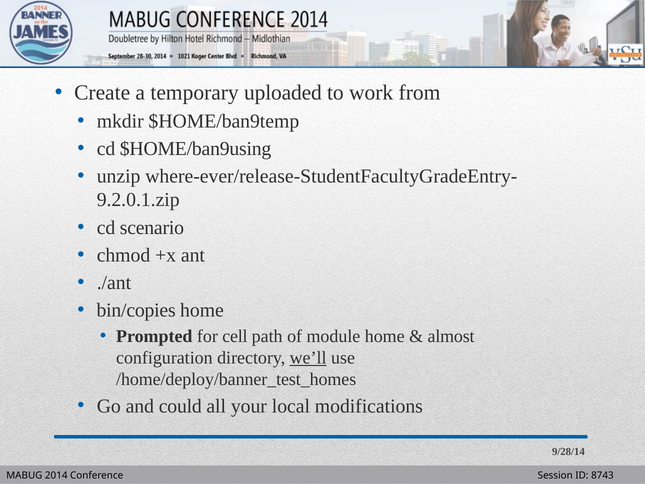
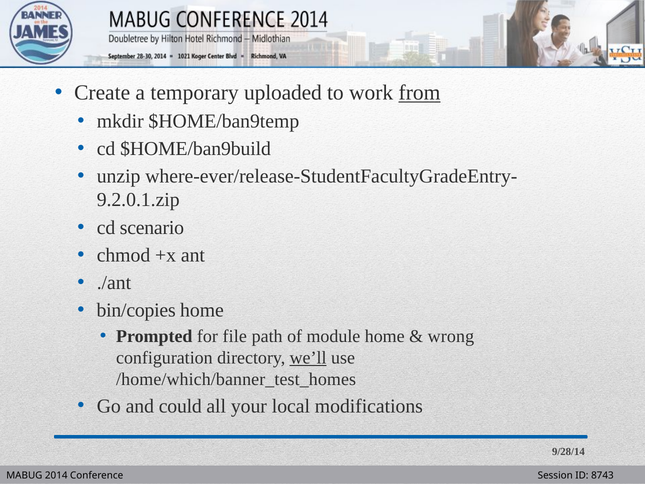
from underline: none -> present
$HOME/ban9using: $HOME/ban9using -> $HOME/ban9build
cell: cell -> file
almost: almost -> wrong
/home/deploy/banner_test_homes: /home/deploy/banner_test_homes -> /home/which/banner_test_homes
